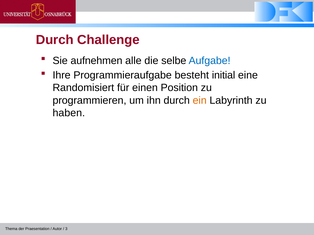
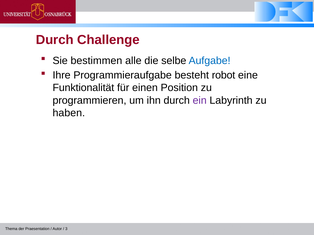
aufnehmen: aufnehmen -> bestimmen
initial: initial -> robot
Randomisiert: Randomisiert -> Funktionalität
ein colour: orange -> purple
